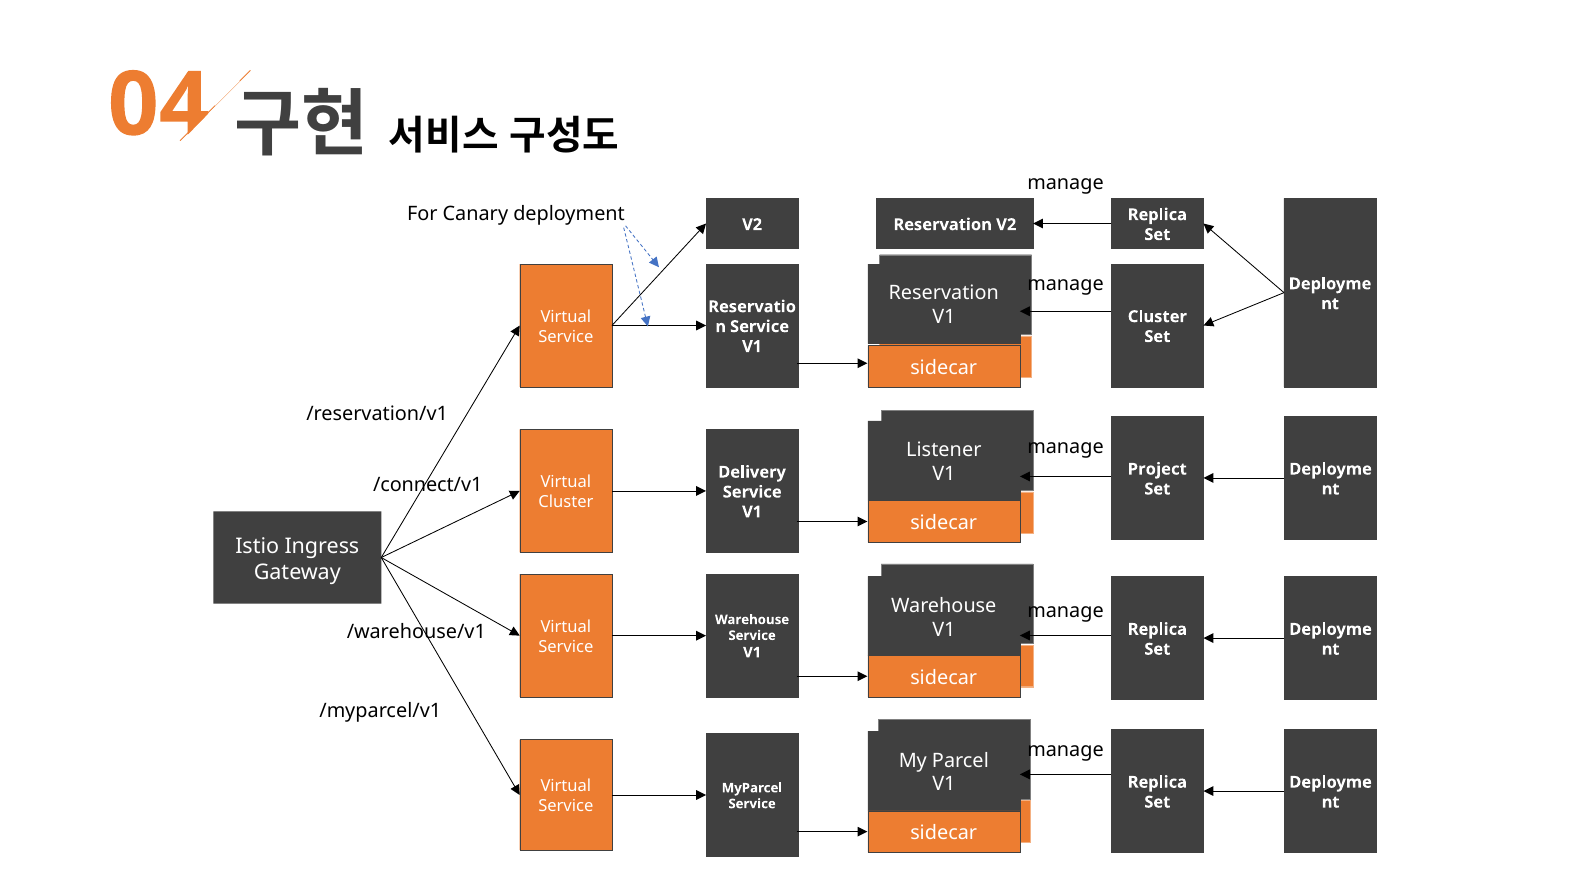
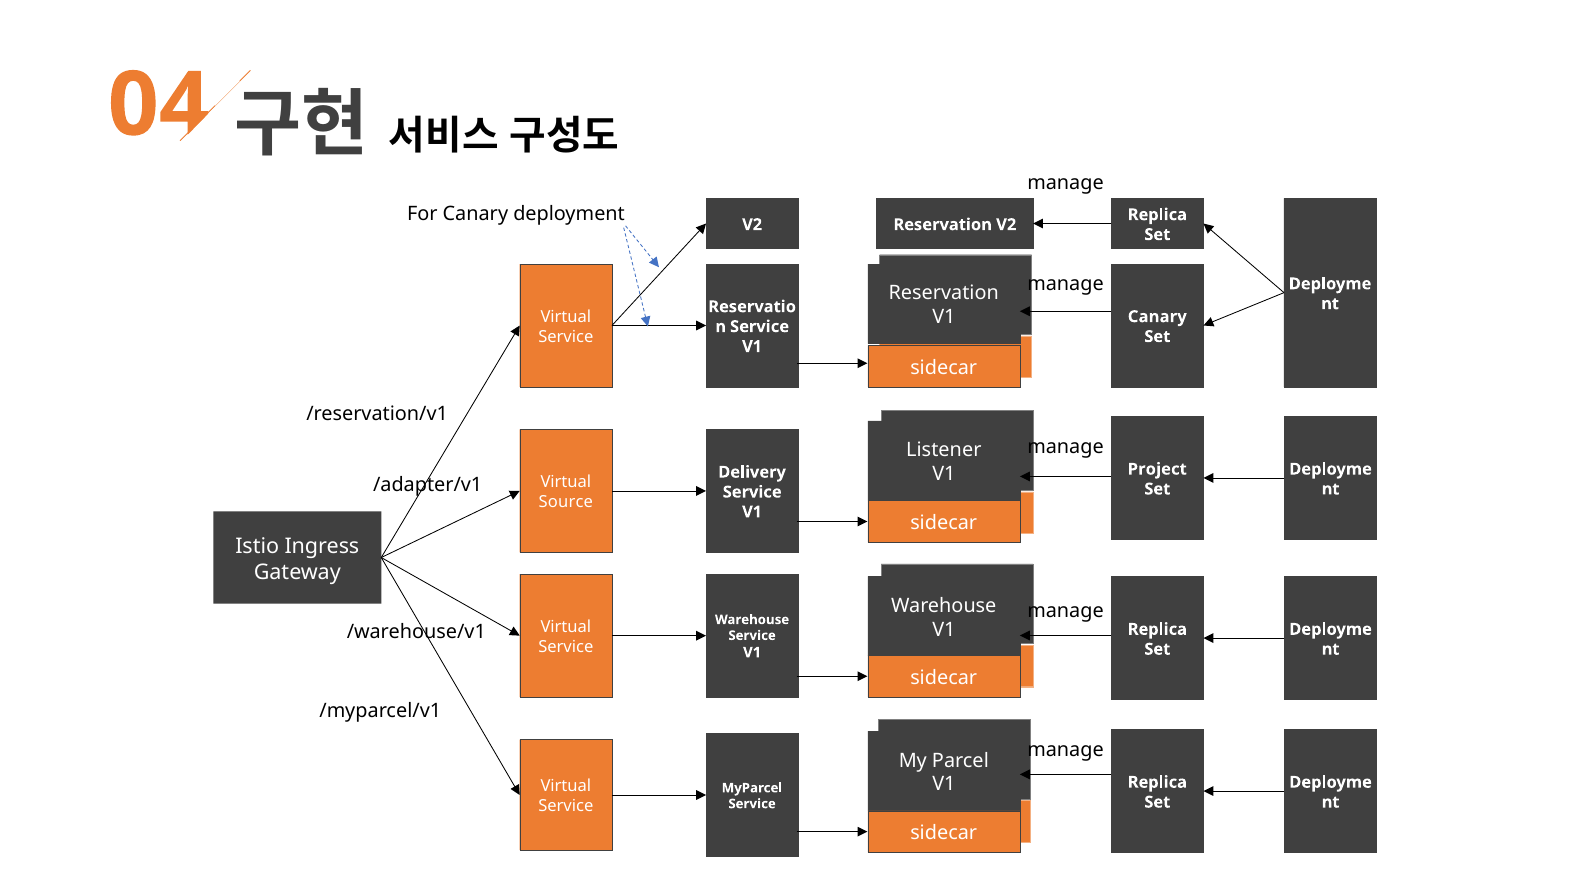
Cluster at (1157, 317): Cluster -> Canary
/connect/v1: /connect/v1 -> /adapter/v1
Cluster at (566, 502): Cluster -> Source
